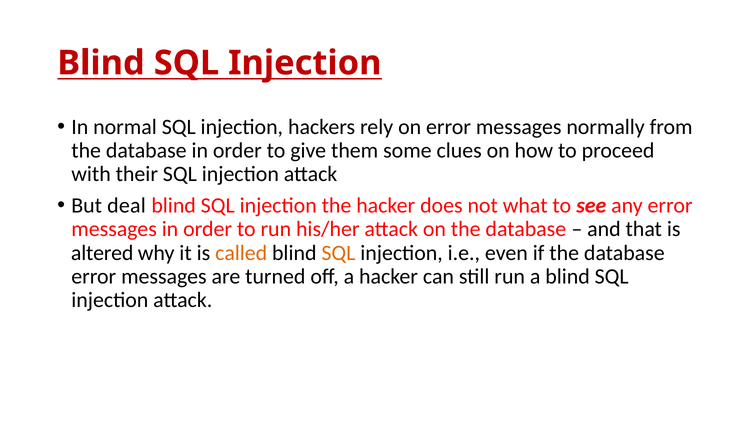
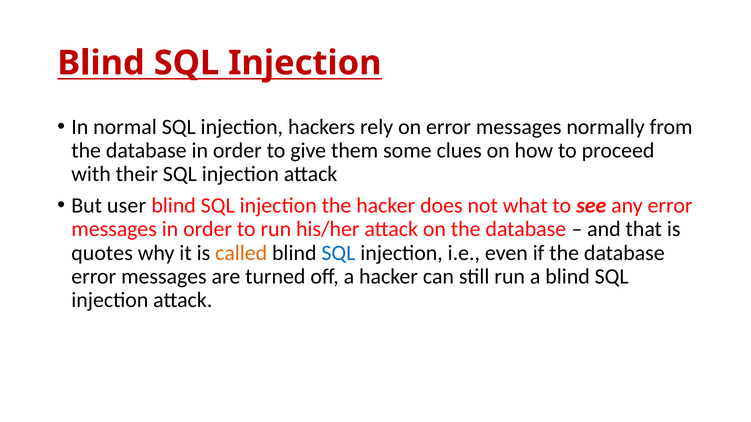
deal: deal -> user
altered: altered -> quotes
SQL at (338, 253) colour: orange -> blue
